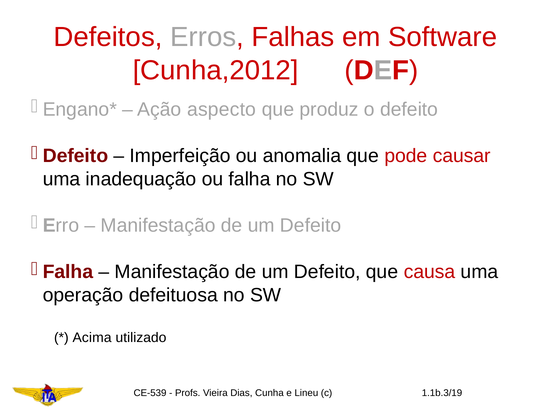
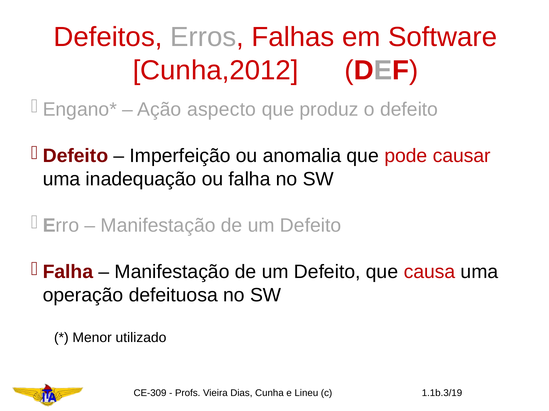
Acima: Acima -> Menor
CE-539: CE-539 -> CE-309
